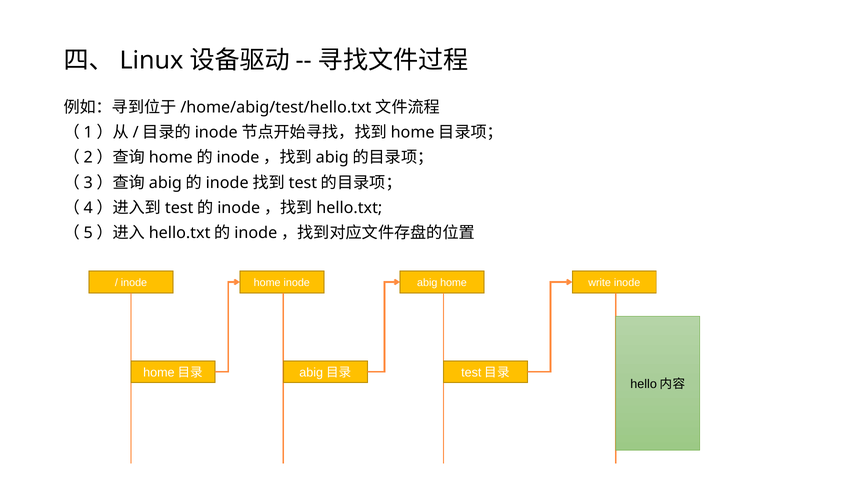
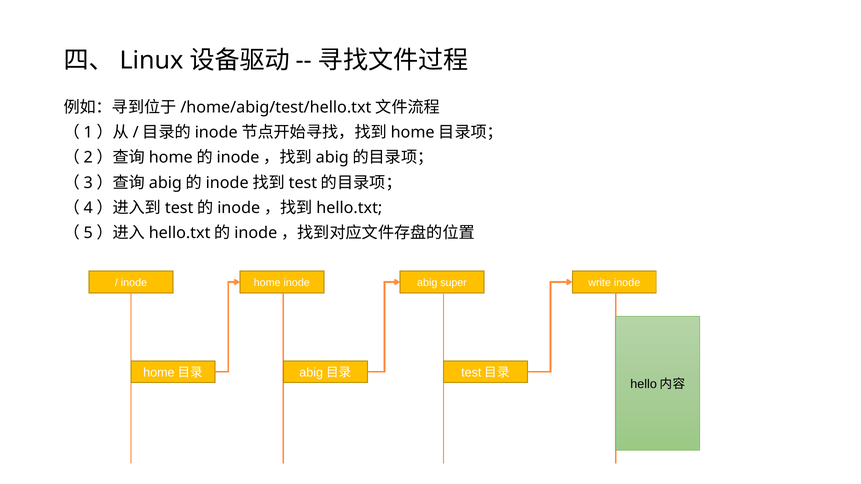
abig home: home -> super
